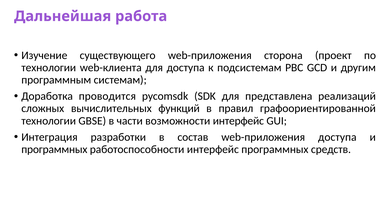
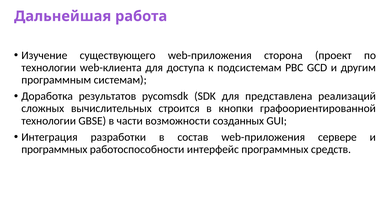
проводится: проводится -> результатов
функций: функций -> строится
правил: правил -> кнопки
возможности интерфейс: интерфейс -> созданных
web-приложения доступа: доступа -> сервере
